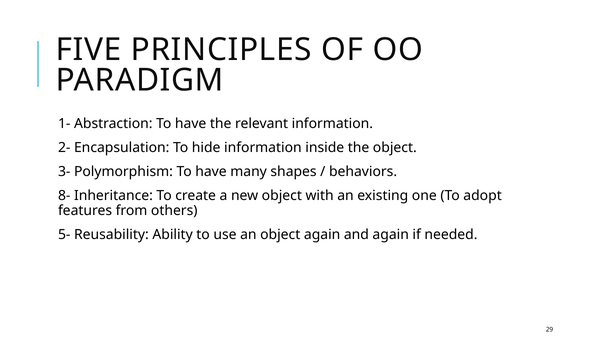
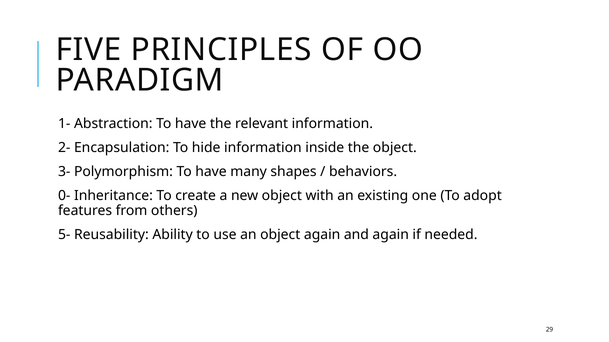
8-: 8- -> 0-
